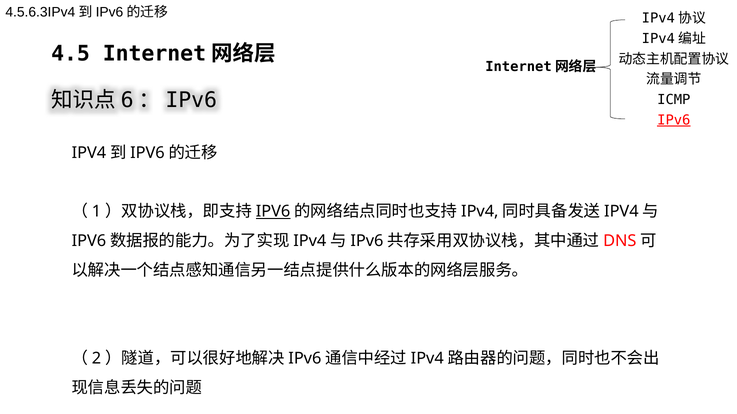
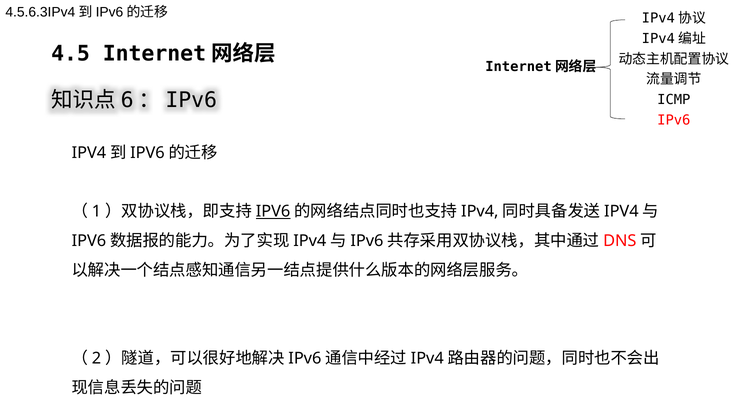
IPv6 at (674, 120) underline: present -> none
